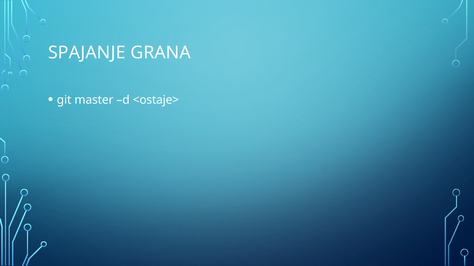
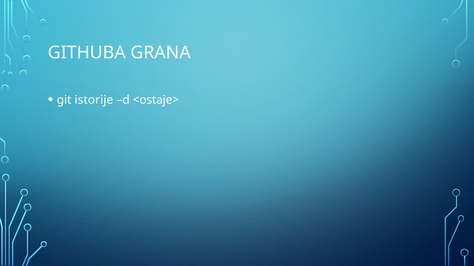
SPAJANJE: SPAJANJE -> GITHUBA
master: master -> istorije
